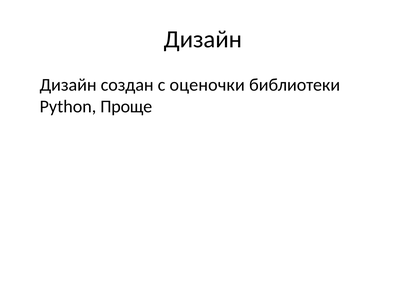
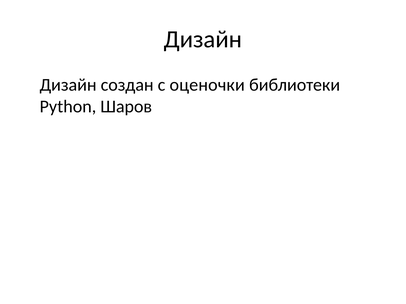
Проще: Проще -> Шаров
